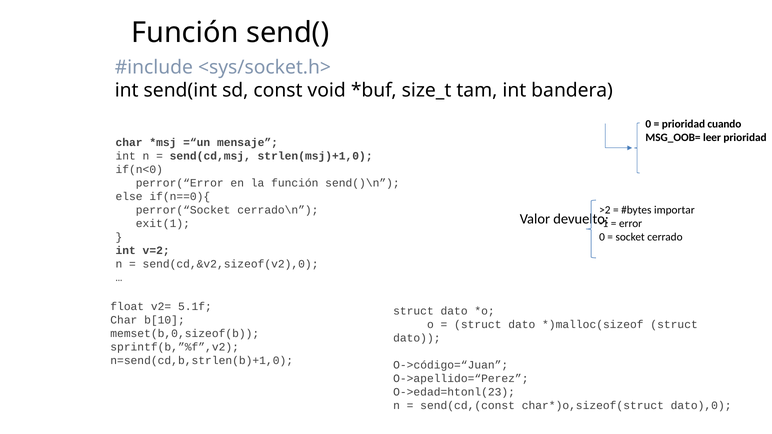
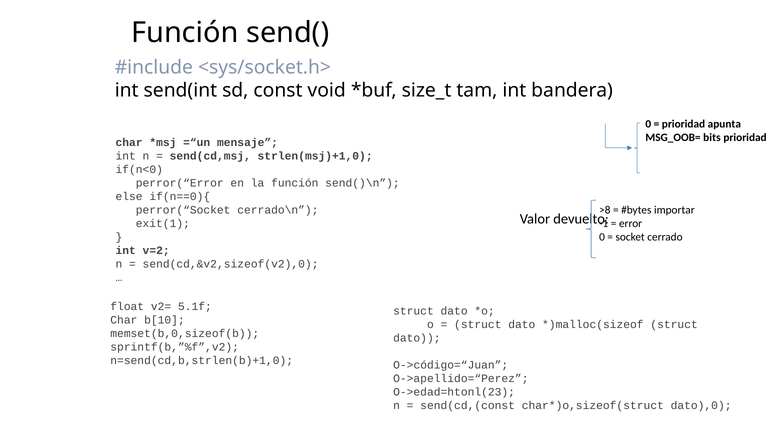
cuando: cuando -> apunta
leer: leer -> bits
>2: >2 -> >8
